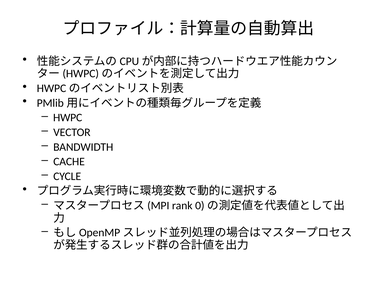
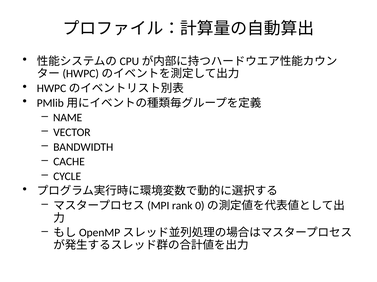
HWPC: HWPC -> NAME
